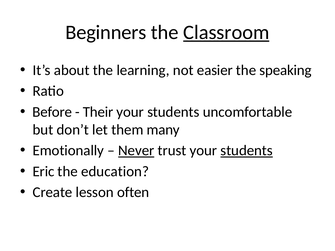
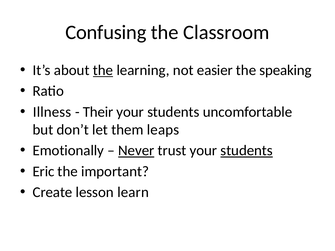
Beginners: Beginners -> Confusing
Classroom underline: present -> none
the at (103, 70) underline: none -> present
Before: Before -> Illness
many: many -> leaps
education: education -> important
often: often -> learn
